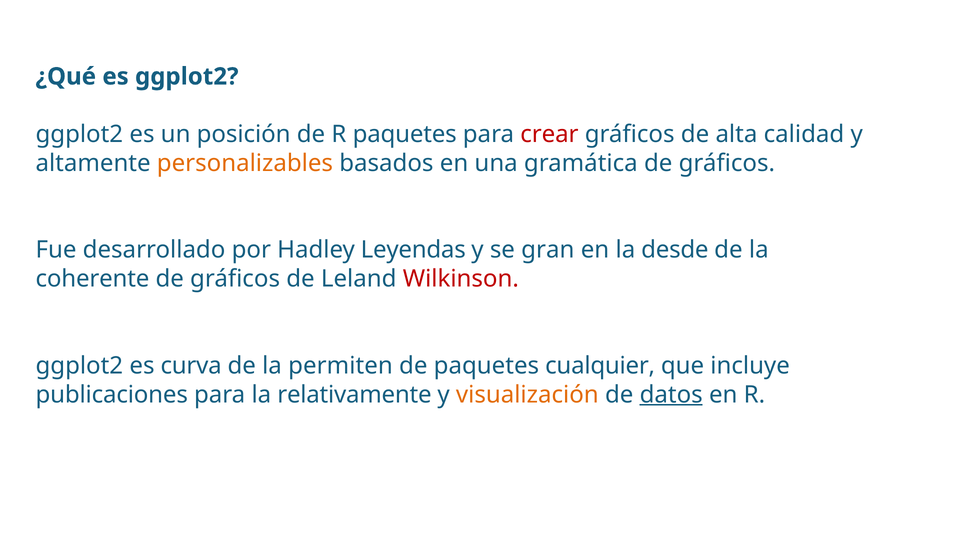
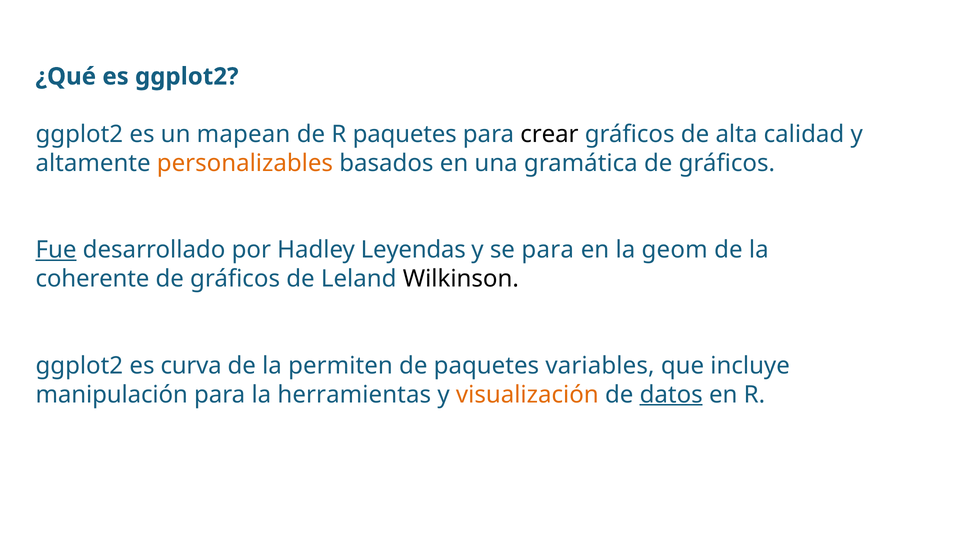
posición: posición -> mapean
crear colour: red -> black
Fue underline: none -> present
se gran: gran -> para
desde: desde -> geom
Wilkinson colour: red -> black
cualquier: cualquier -> variables
publicaciones: publicaciones -> manipulación
relativamente: relativamente -> herramientas
